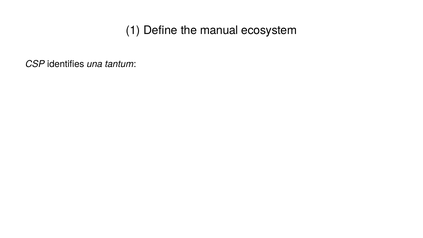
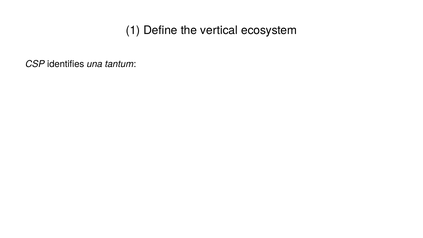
manual: manual -> vertical
